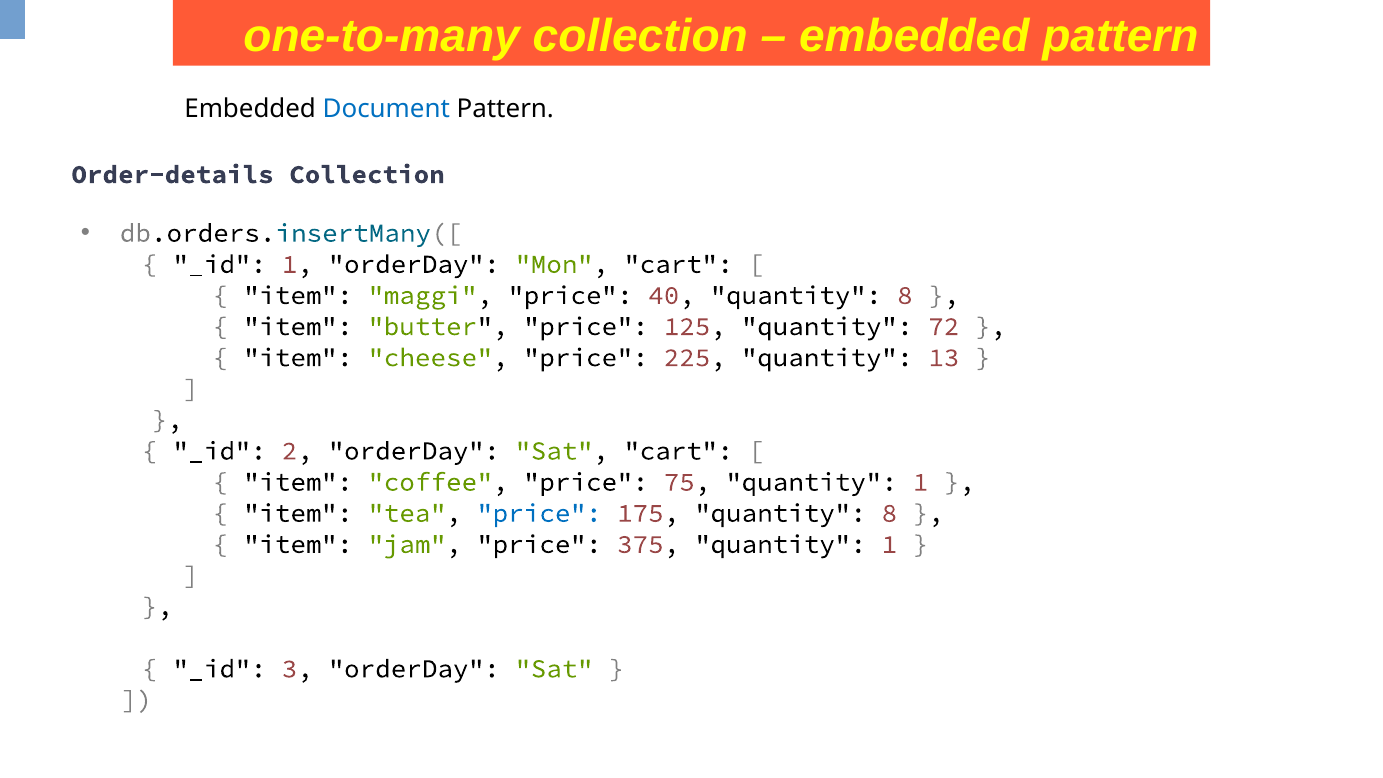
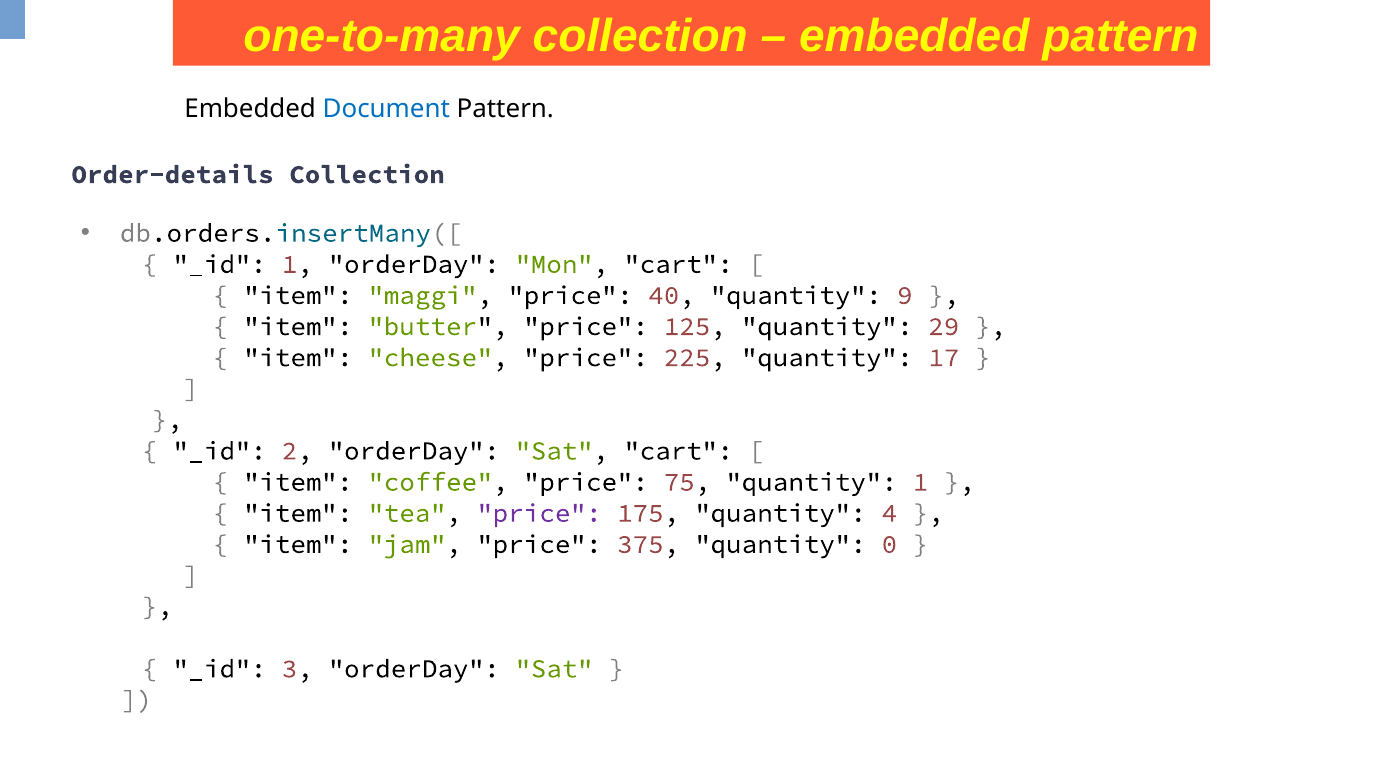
40 quantity 8: 8 -> 9
72: 72 -> 29
13: 13 -> 17
price at (539, 513) colour: blue -> purple
175 quantity 8: 8 -> 4
375 quantity 1: 1 -> 0
